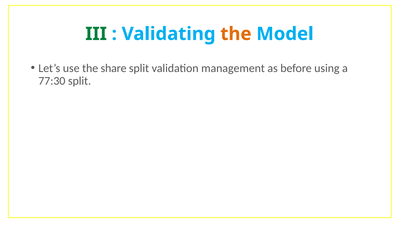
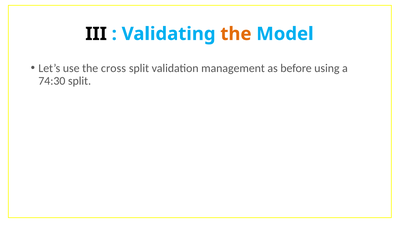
III colour: green -> black
share: share -> cross
77:30: 77:30 -> 74:30
